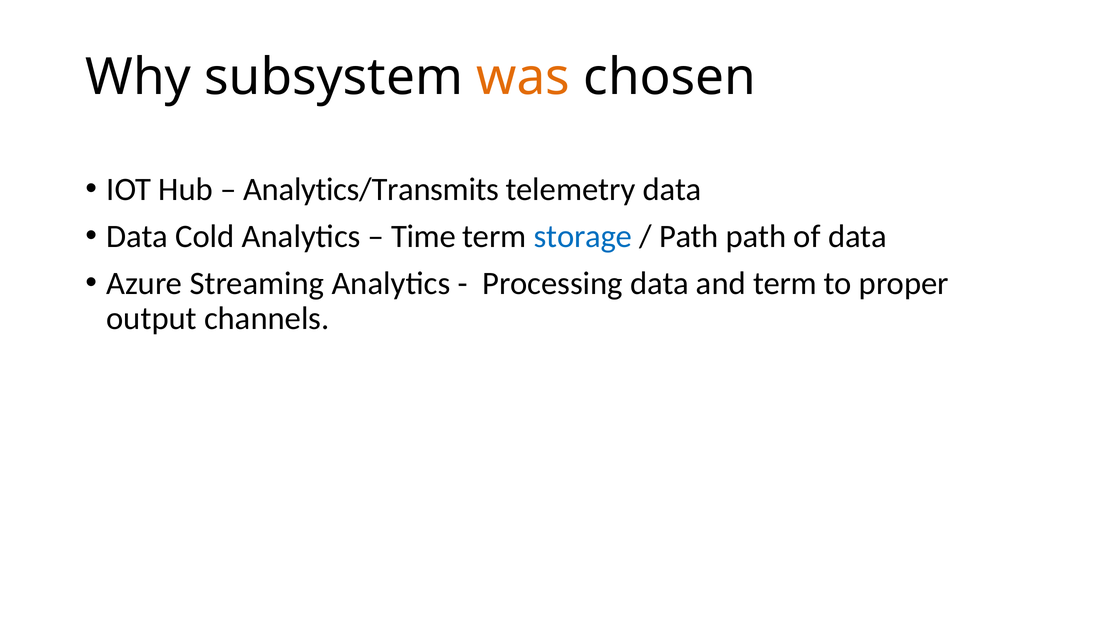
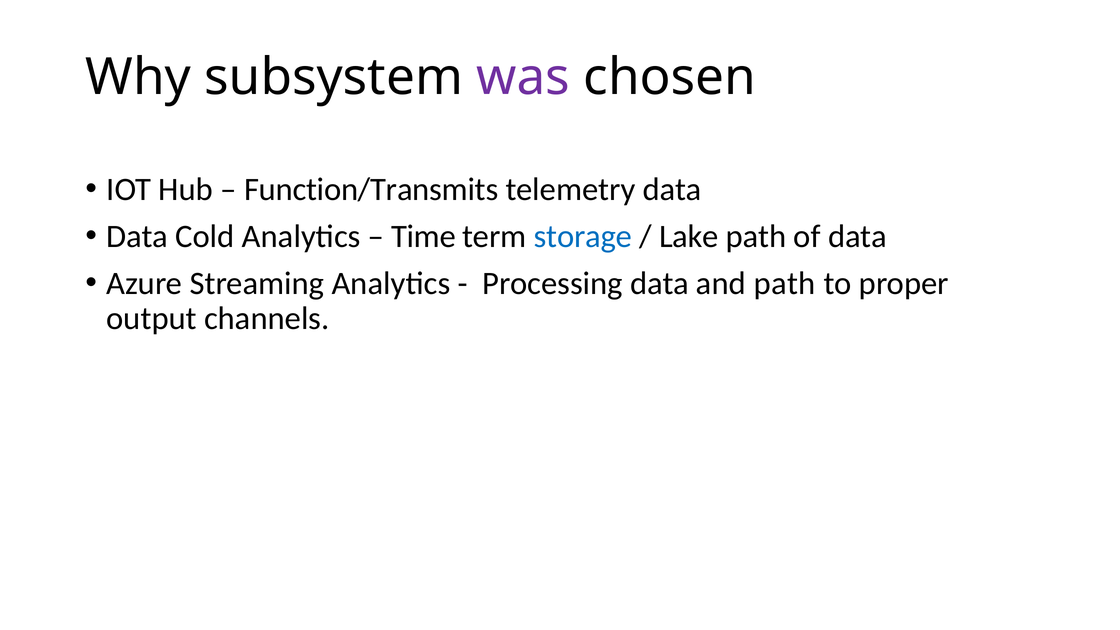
was colour: orange -> purple
Analytics/Transmits: Analytics/Transmits -> Function/Transmits
Path at (689, 236): Path -> Lake
and term: term -> path
